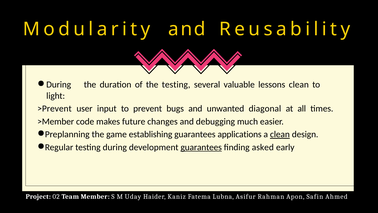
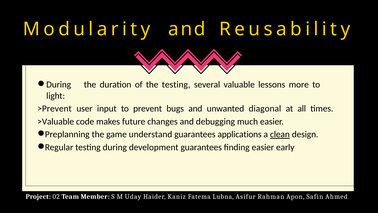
lessons clean: clean -> more
>Member: >Member -> >Valuable
establishing: establishing -> understand
guarantees at (201, 147) underline: present -> none
finding asked: asked -> easier
